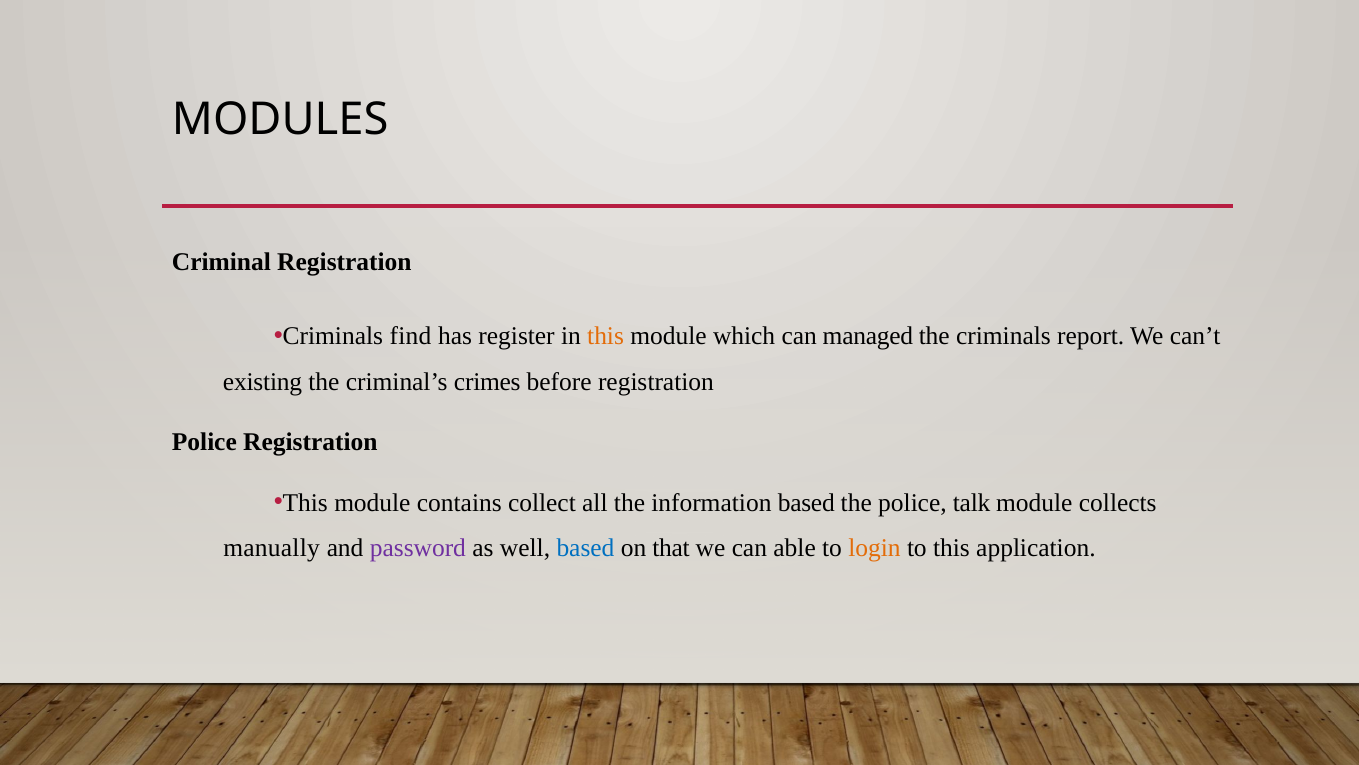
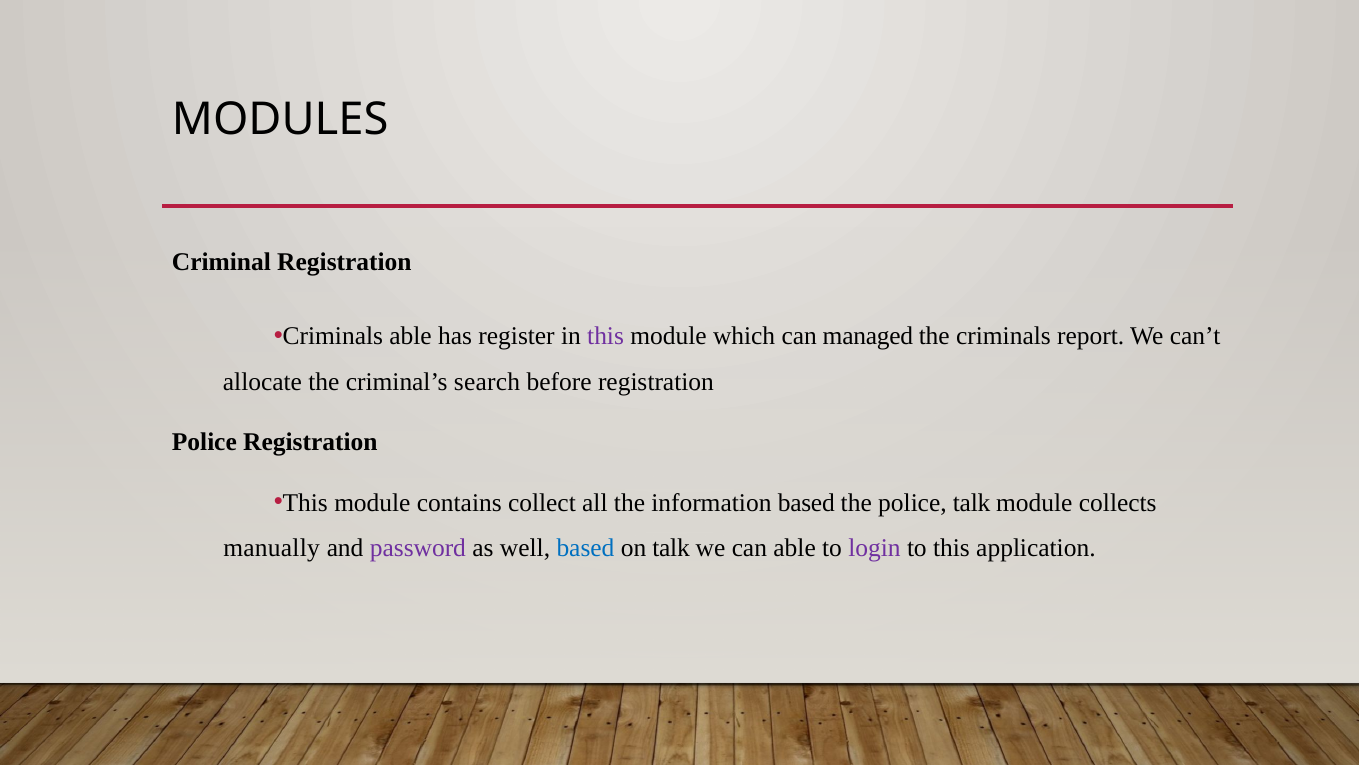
Criminals find: find -> able
this at (606, 336) colour: orange -> purple
existing: existing -> allocate
crimes: crimes -> search
on that: that -> talk
login colour: orange -> purple
